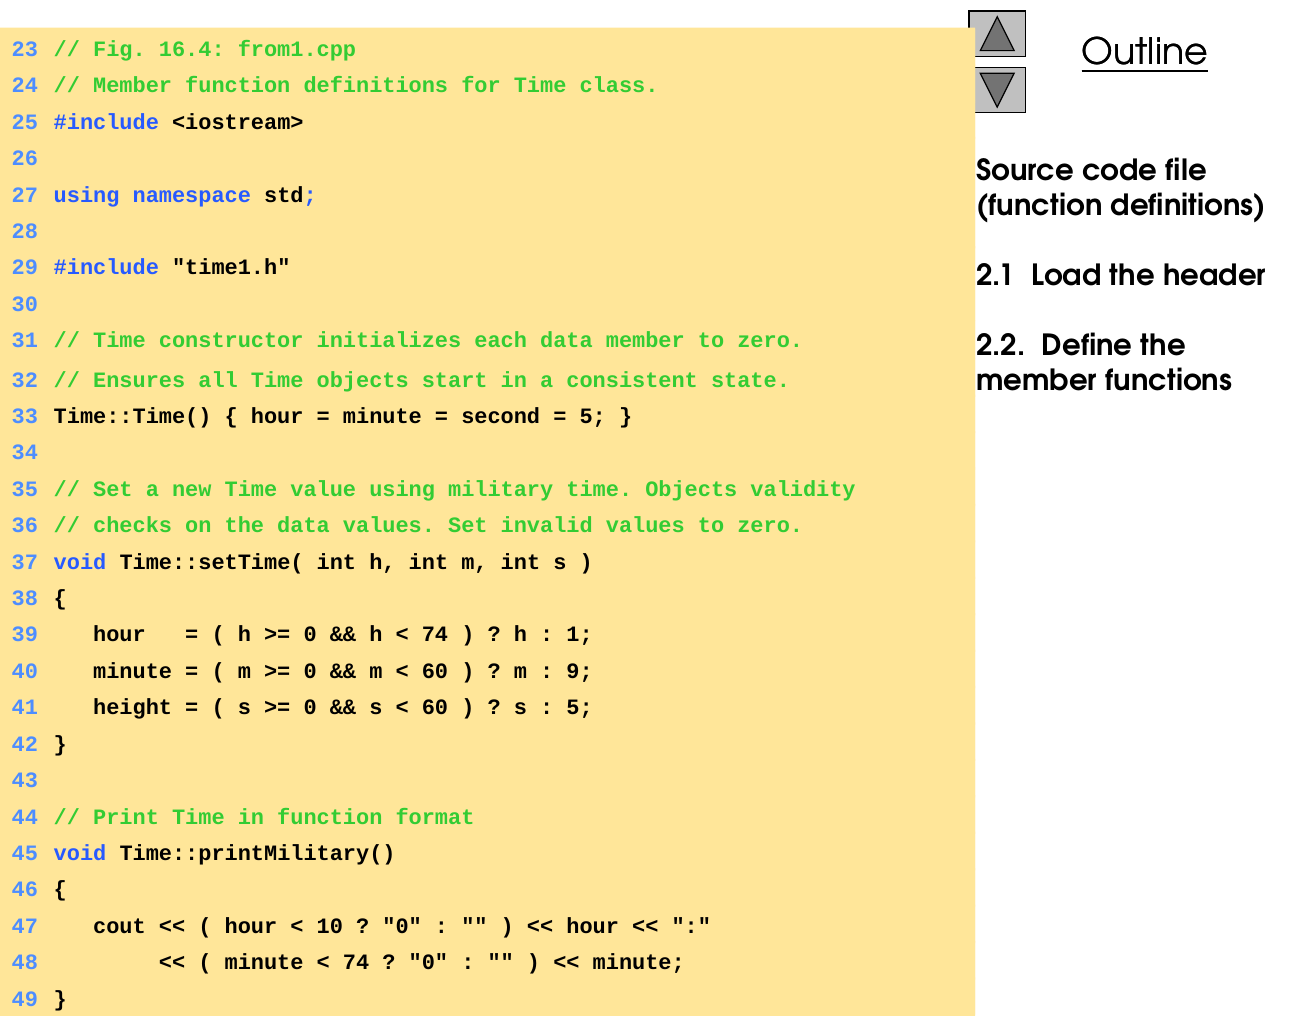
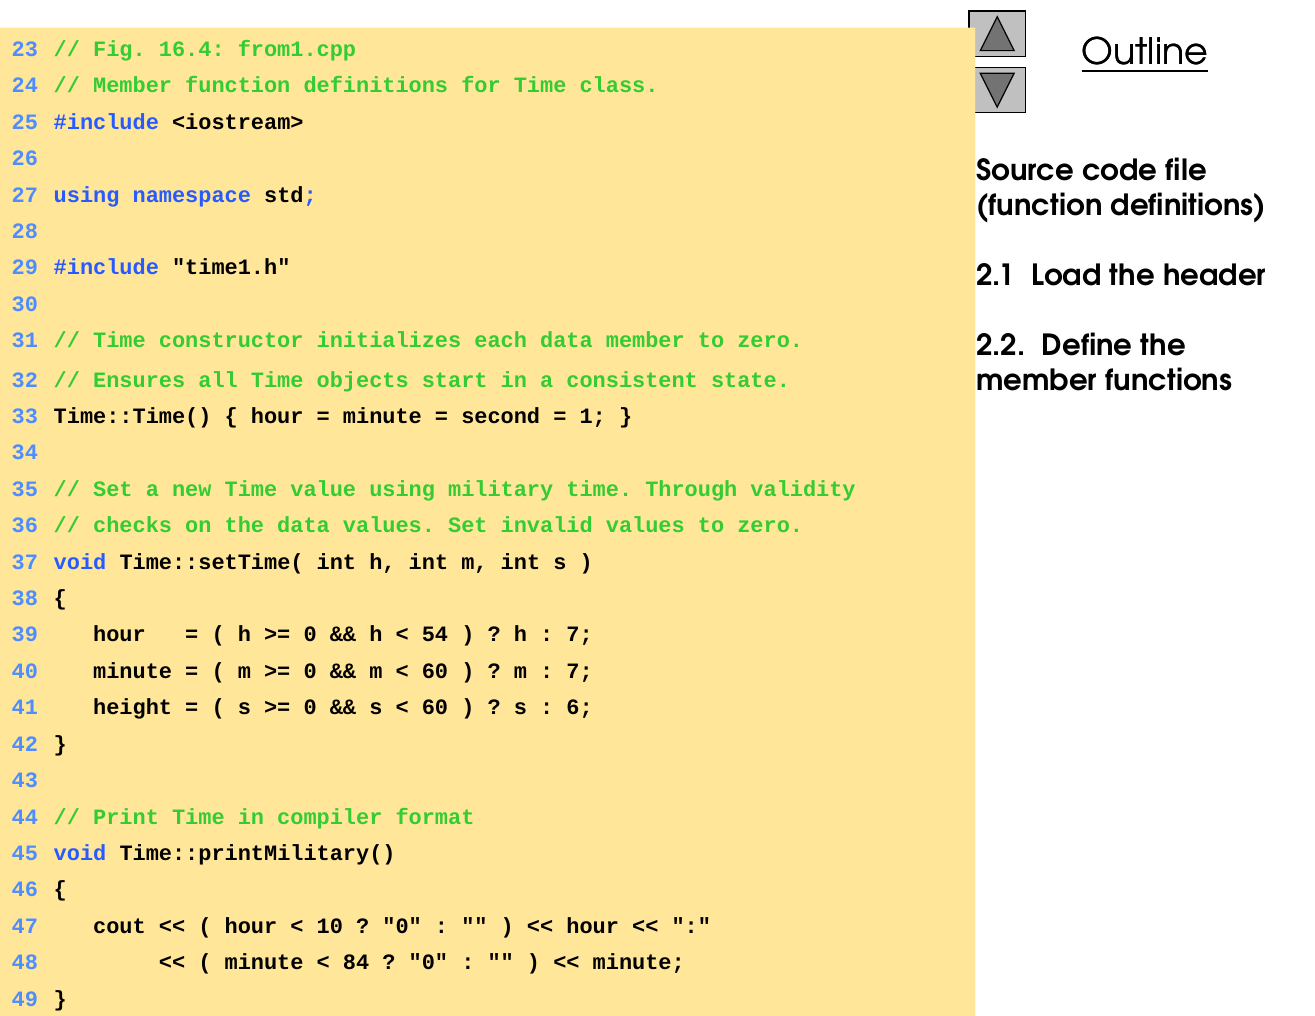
5 at (593, 416): 5 -> 1
military time Objects: Objects -> Through
74 at (435, 635): 74 -> 54
1 at (580, 635): 1 -> 7
9 at (580, 671): 9 -> 7
5 at (580, 708): 5 -> 6
in function: function -> compiler
74 at (356, 963): 74 -> 84
